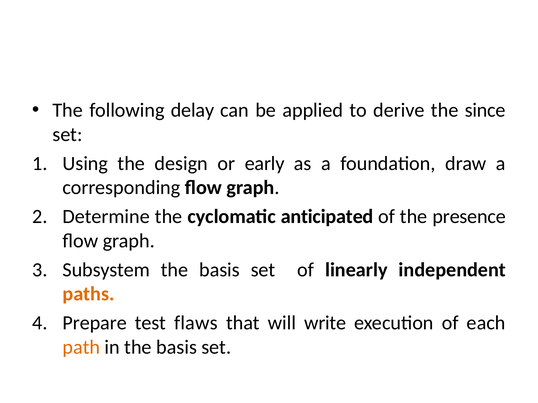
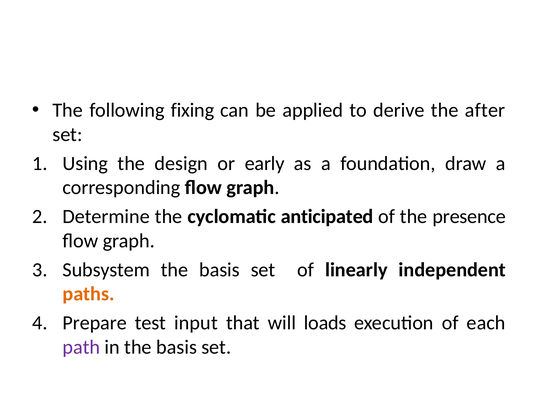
delay: delay -> fixing
since: since -> after
flaws: flaws -> input
write: write -> loads
path colour: orange -> purple
